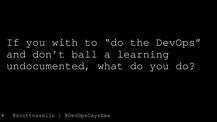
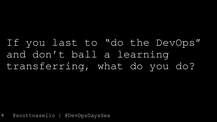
with: with -> last
undocumented: undocumented -> transferring
